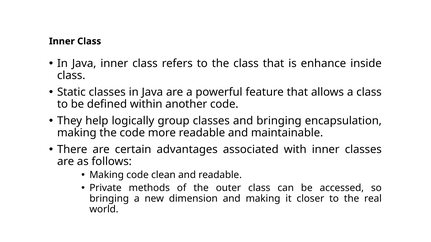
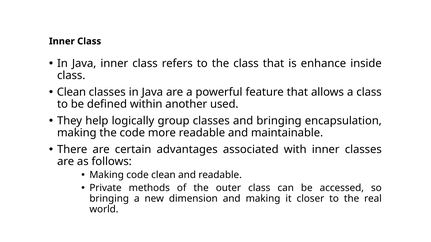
Static at (71, 92): Static -> Clean
another code: code -> used
